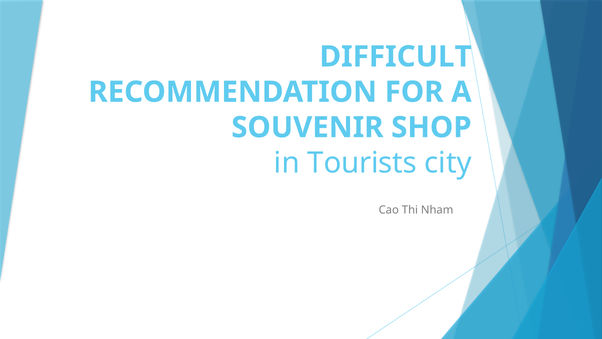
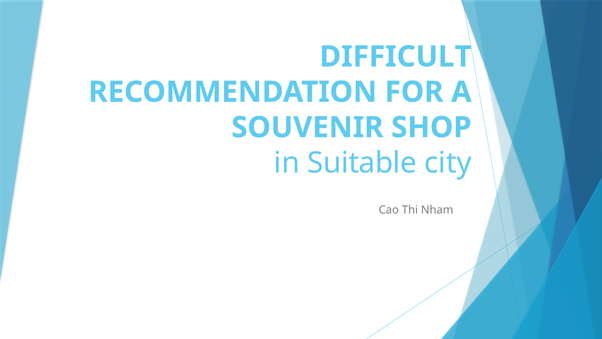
Tourists: Tourists -> Suitable
